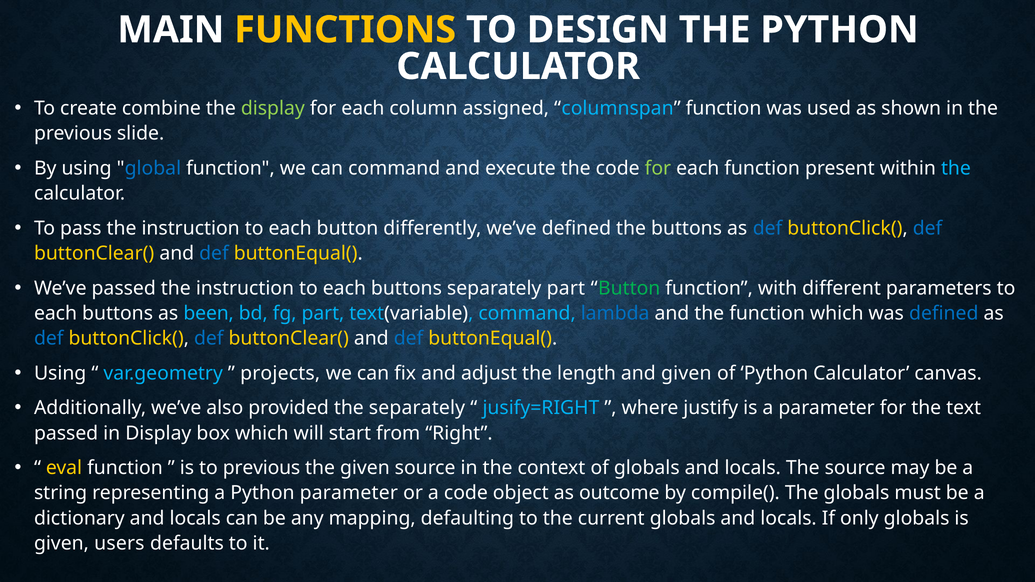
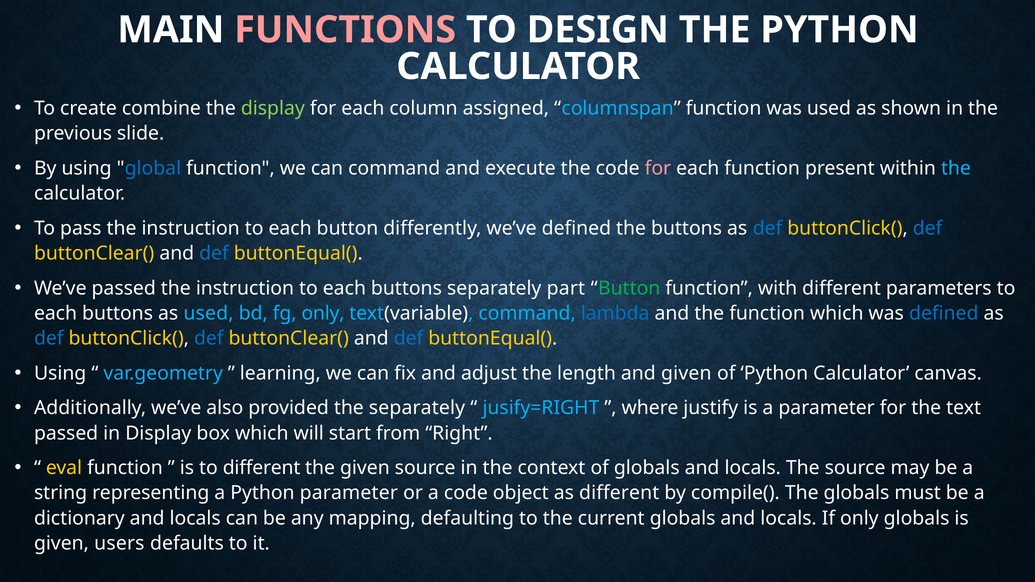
FUNCTIONS colour: yellow -> pink
for at (658, 168) colour: light green -> pink
as been: been -> used
fg part: part -> only
projects: projects -> learning
to previous: previous -> different
as outcome: outcome -> different
